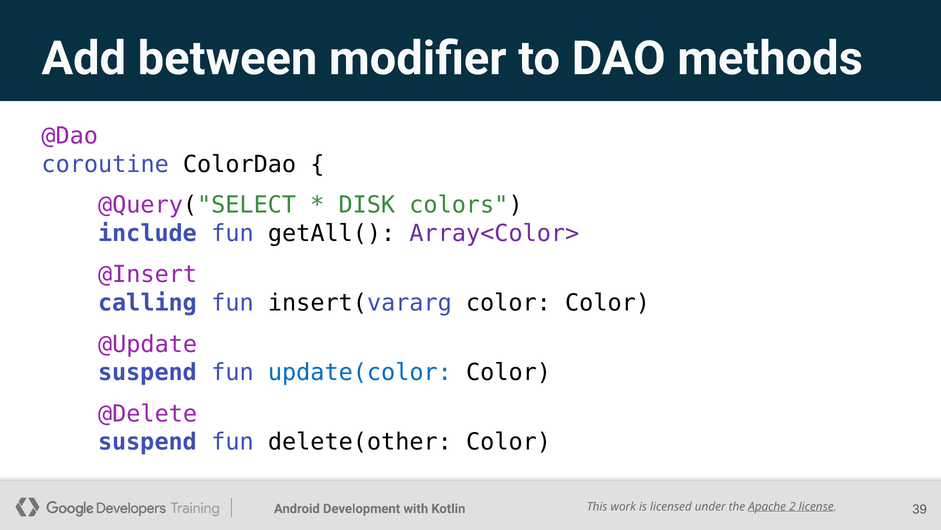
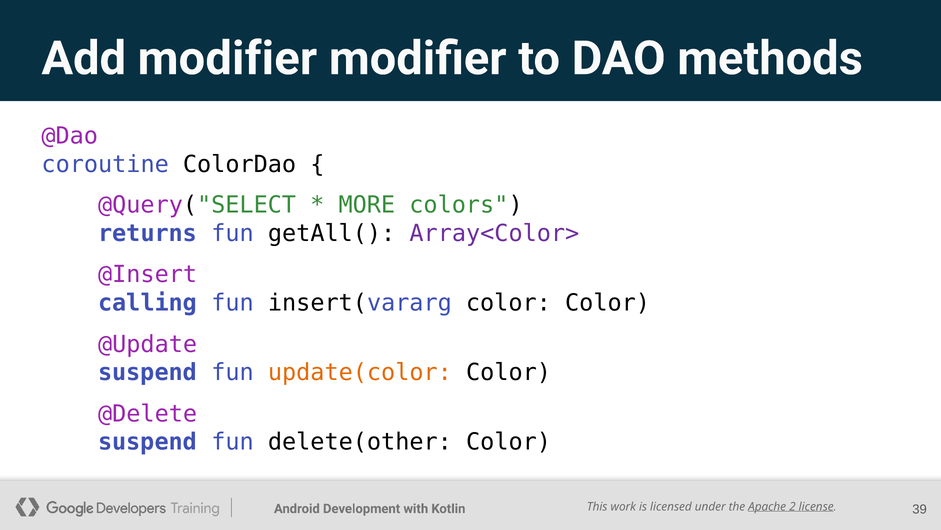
Add between: between -> modifier
DISK: DISK -> MORE
include: include -> returns
update(color colour: blue -> orange
